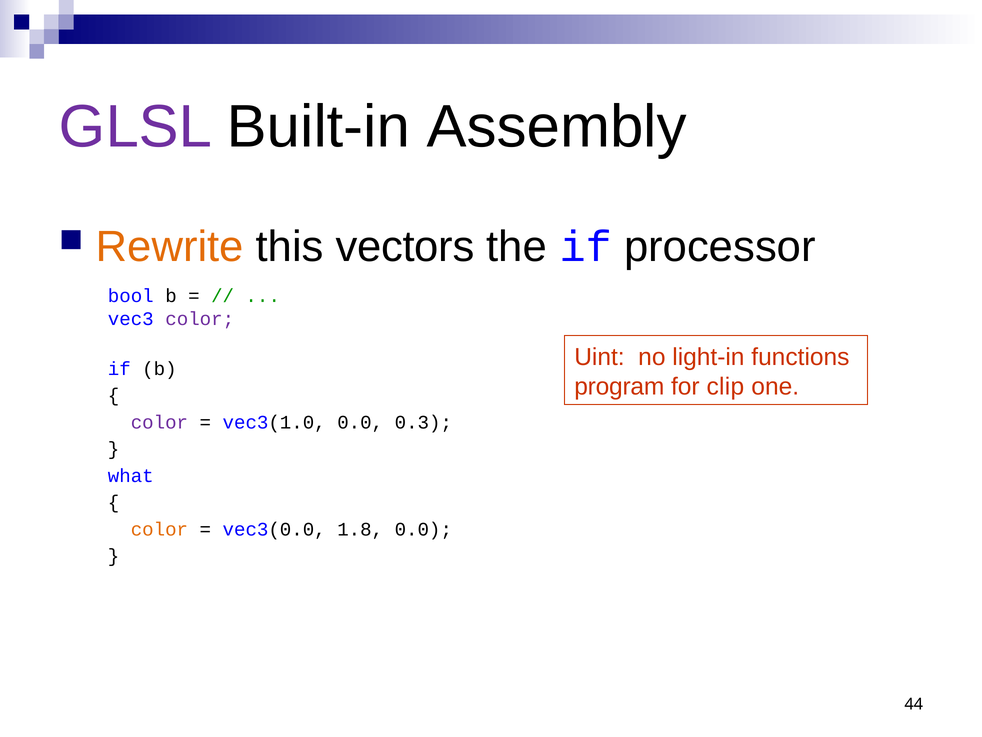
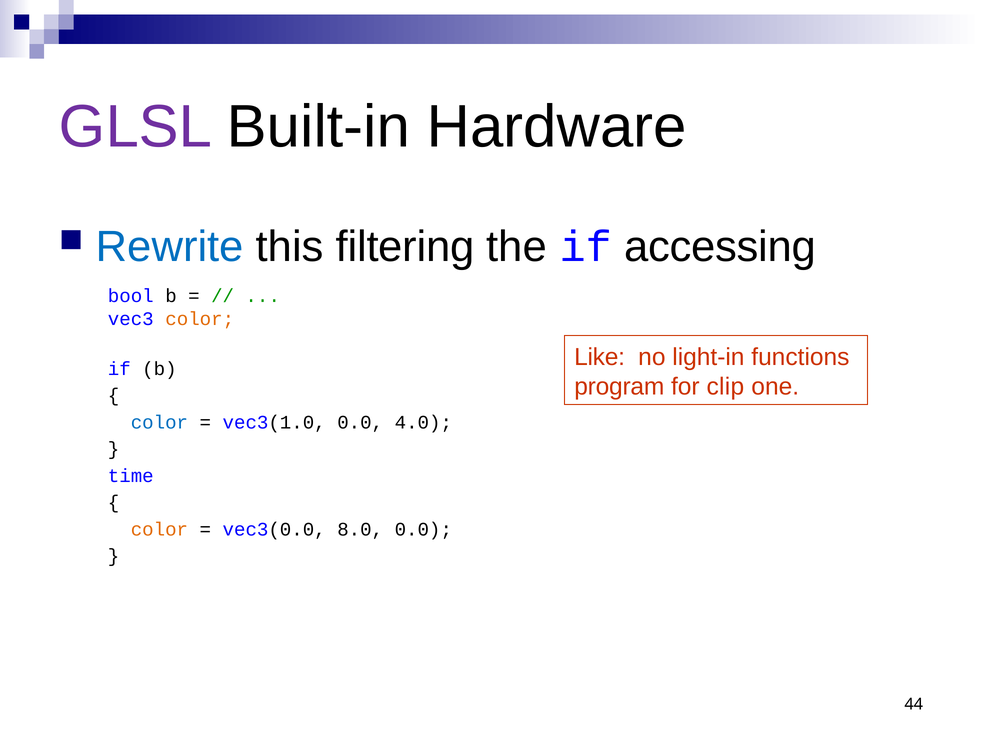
Assembly: Assembly -> Hardware
Rewrite colour: orange -> blue
vectors: vectors -> filtering
processor: processor -> accessing
color at (200, 319) colour: purple -> orange
Uint: Uint -> Like
color at (159, 422) colour: purple -> blue
0.3: 0.3 -> 4.0
what: what -> time
1.8: 1.8 -> 8.0
